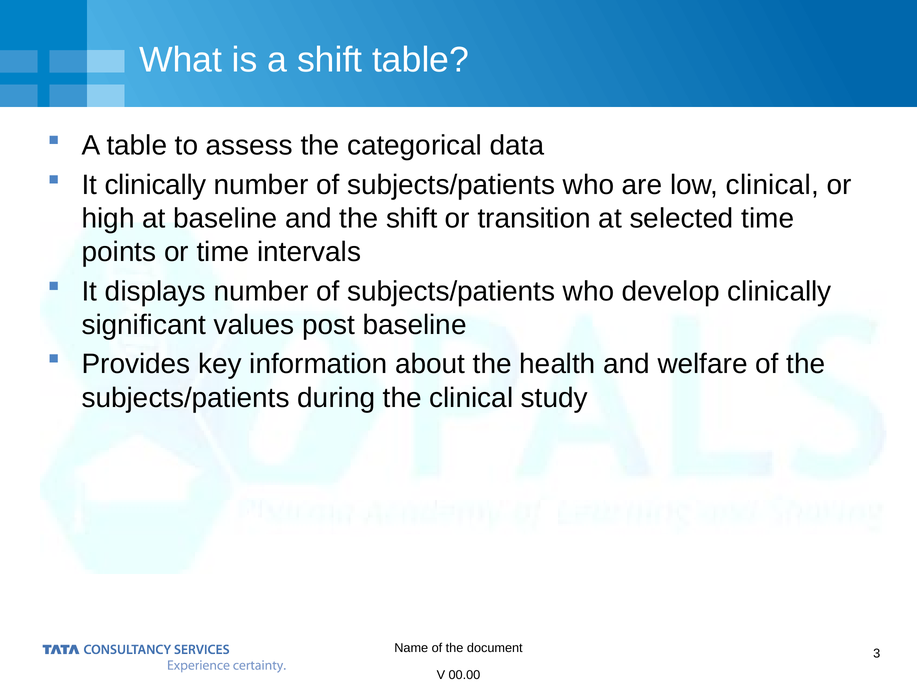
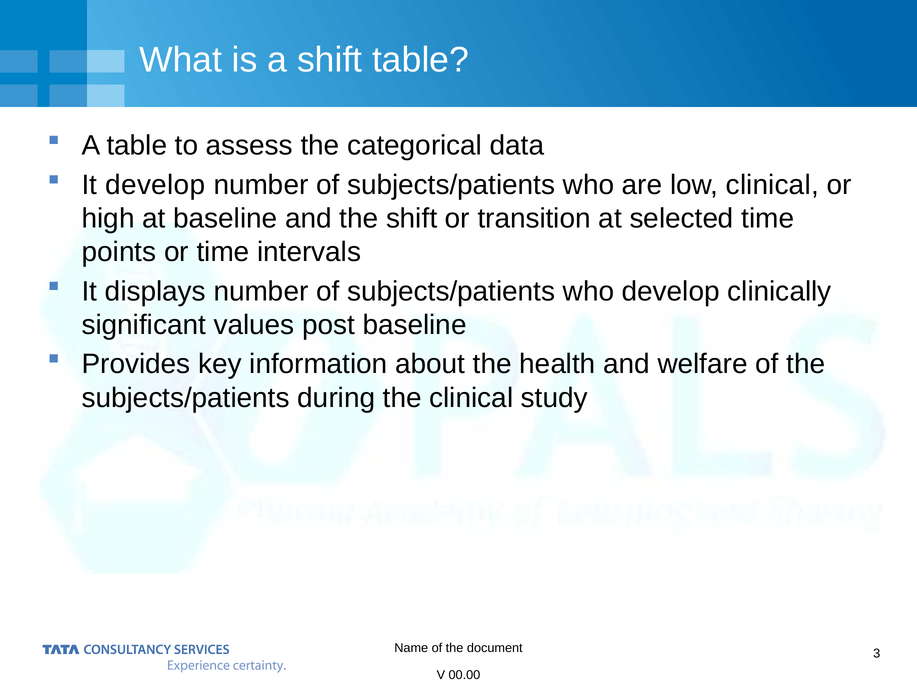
It clinically: clinically -> develop
